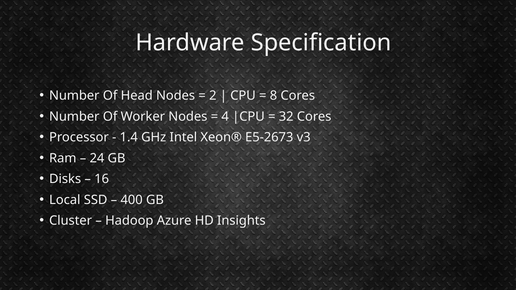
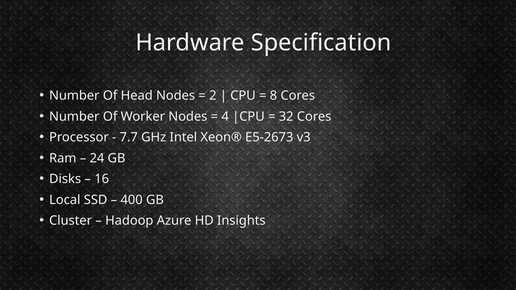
1.4: 1.4 -> 7.7
